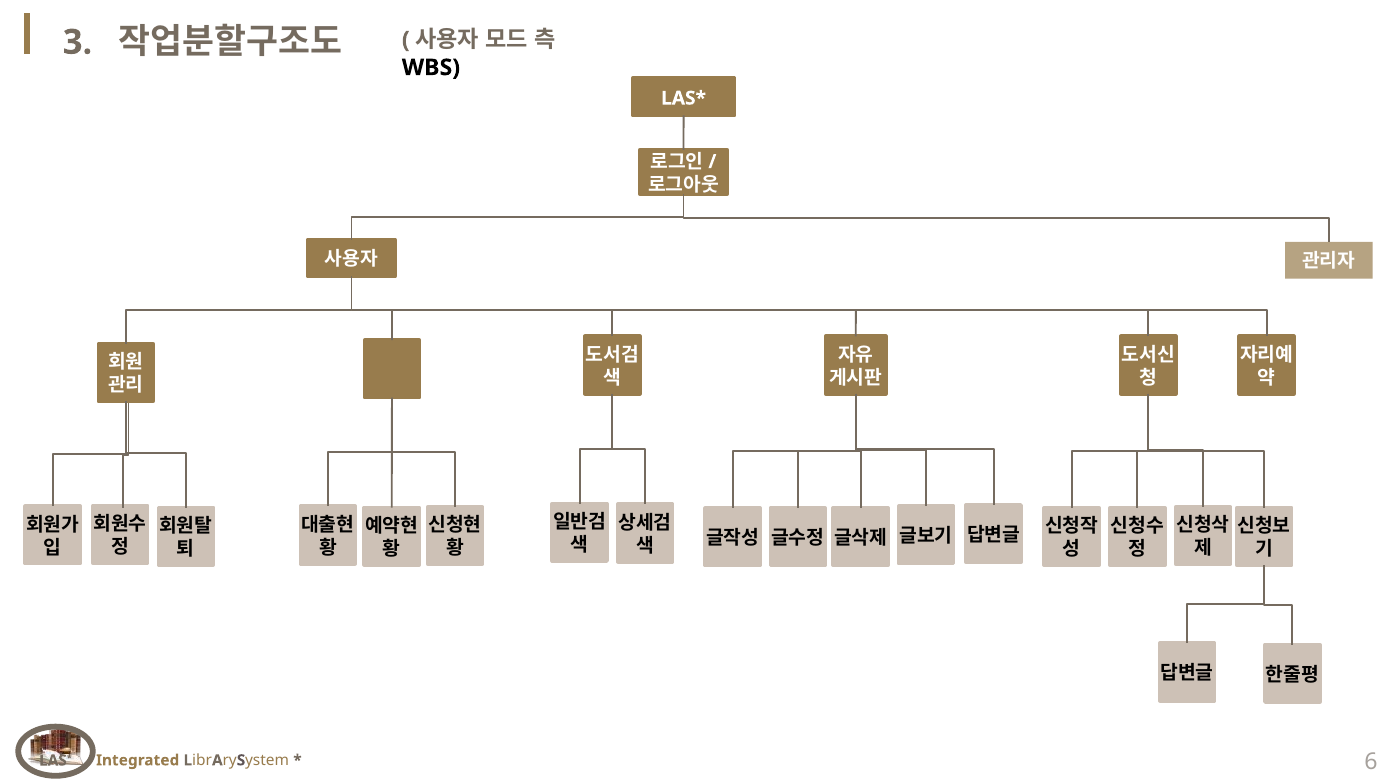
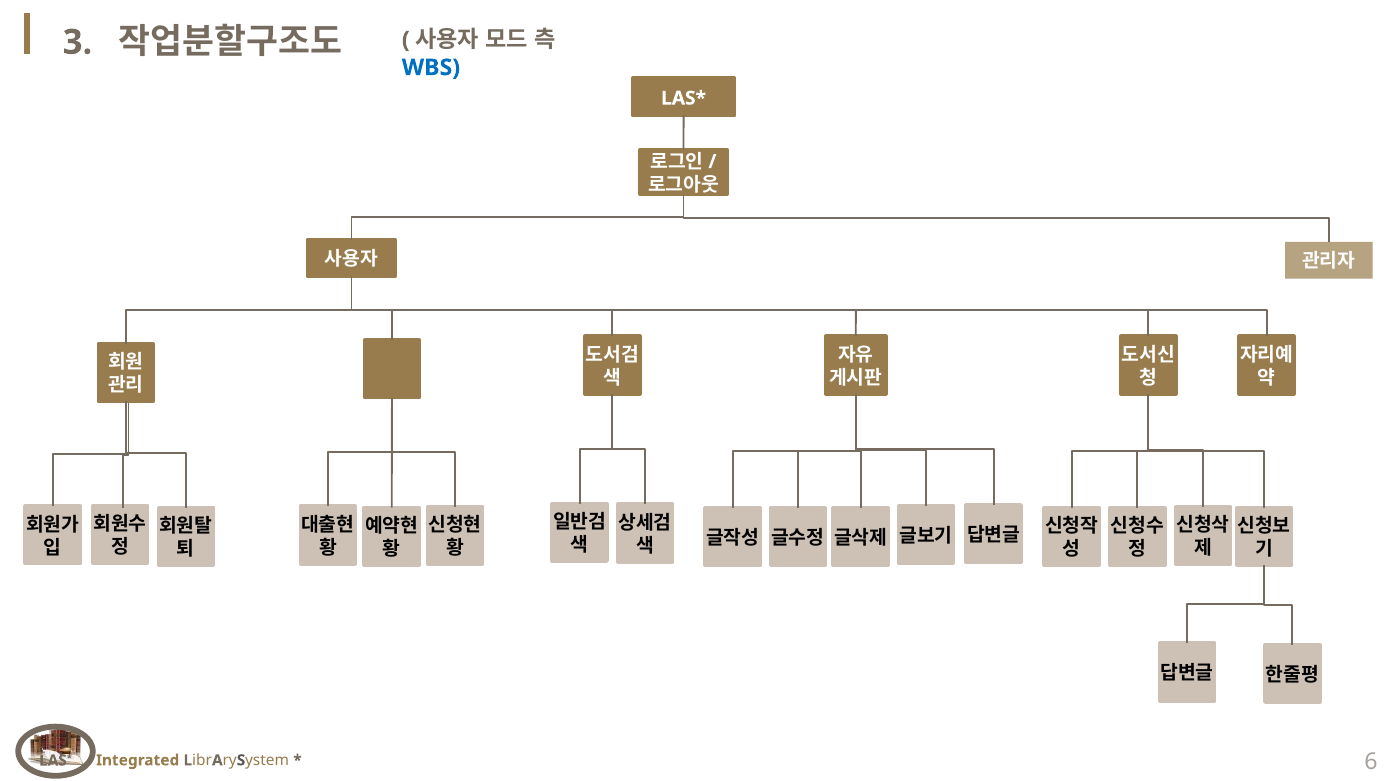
WBS colour: black -> blue
